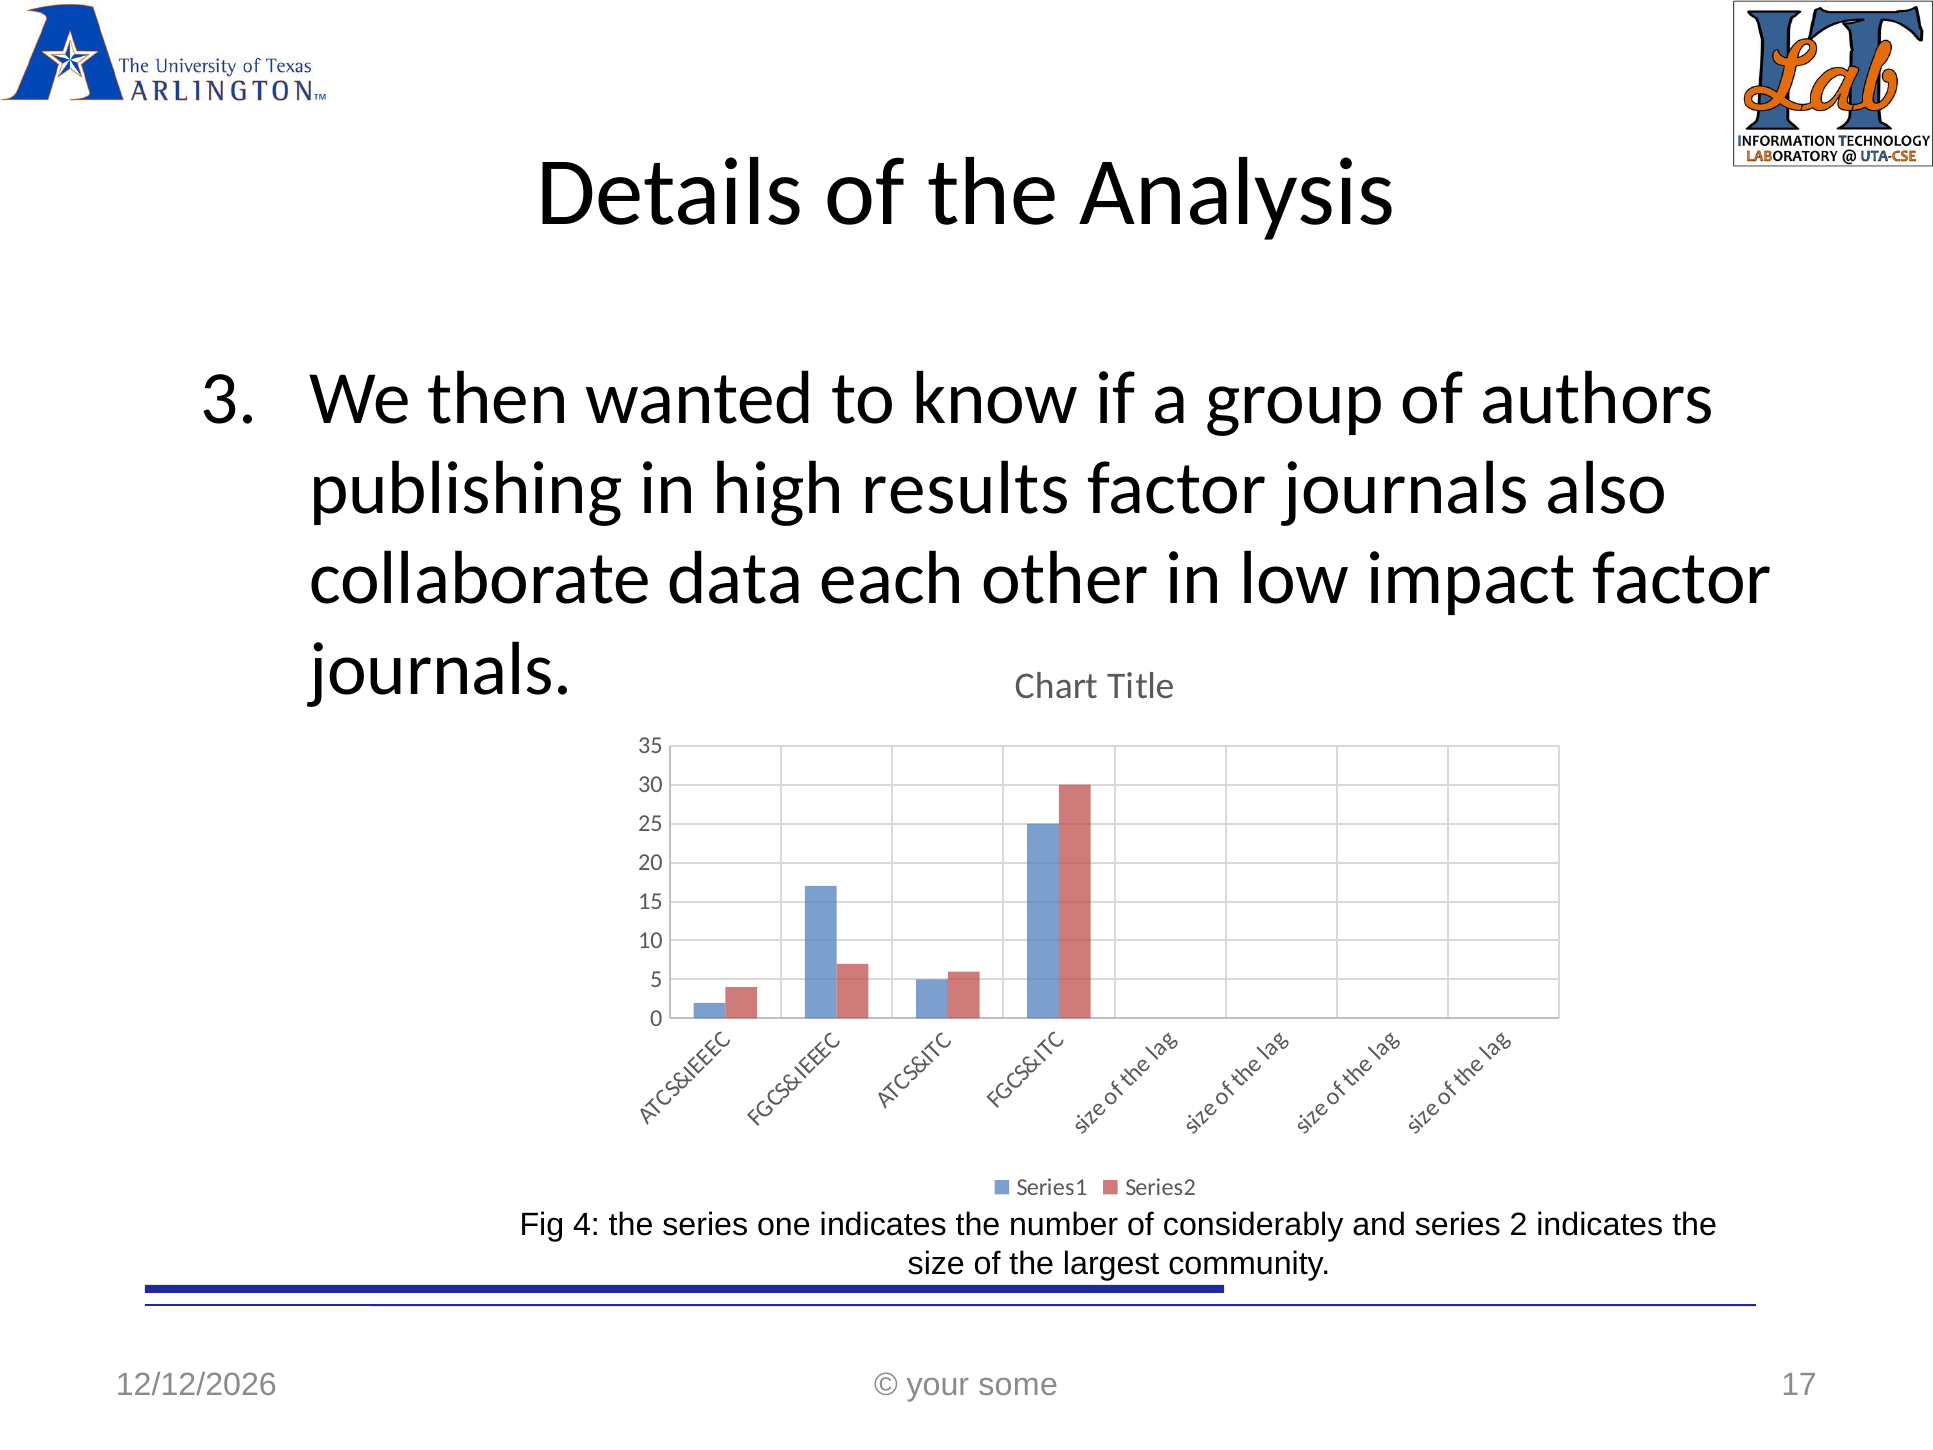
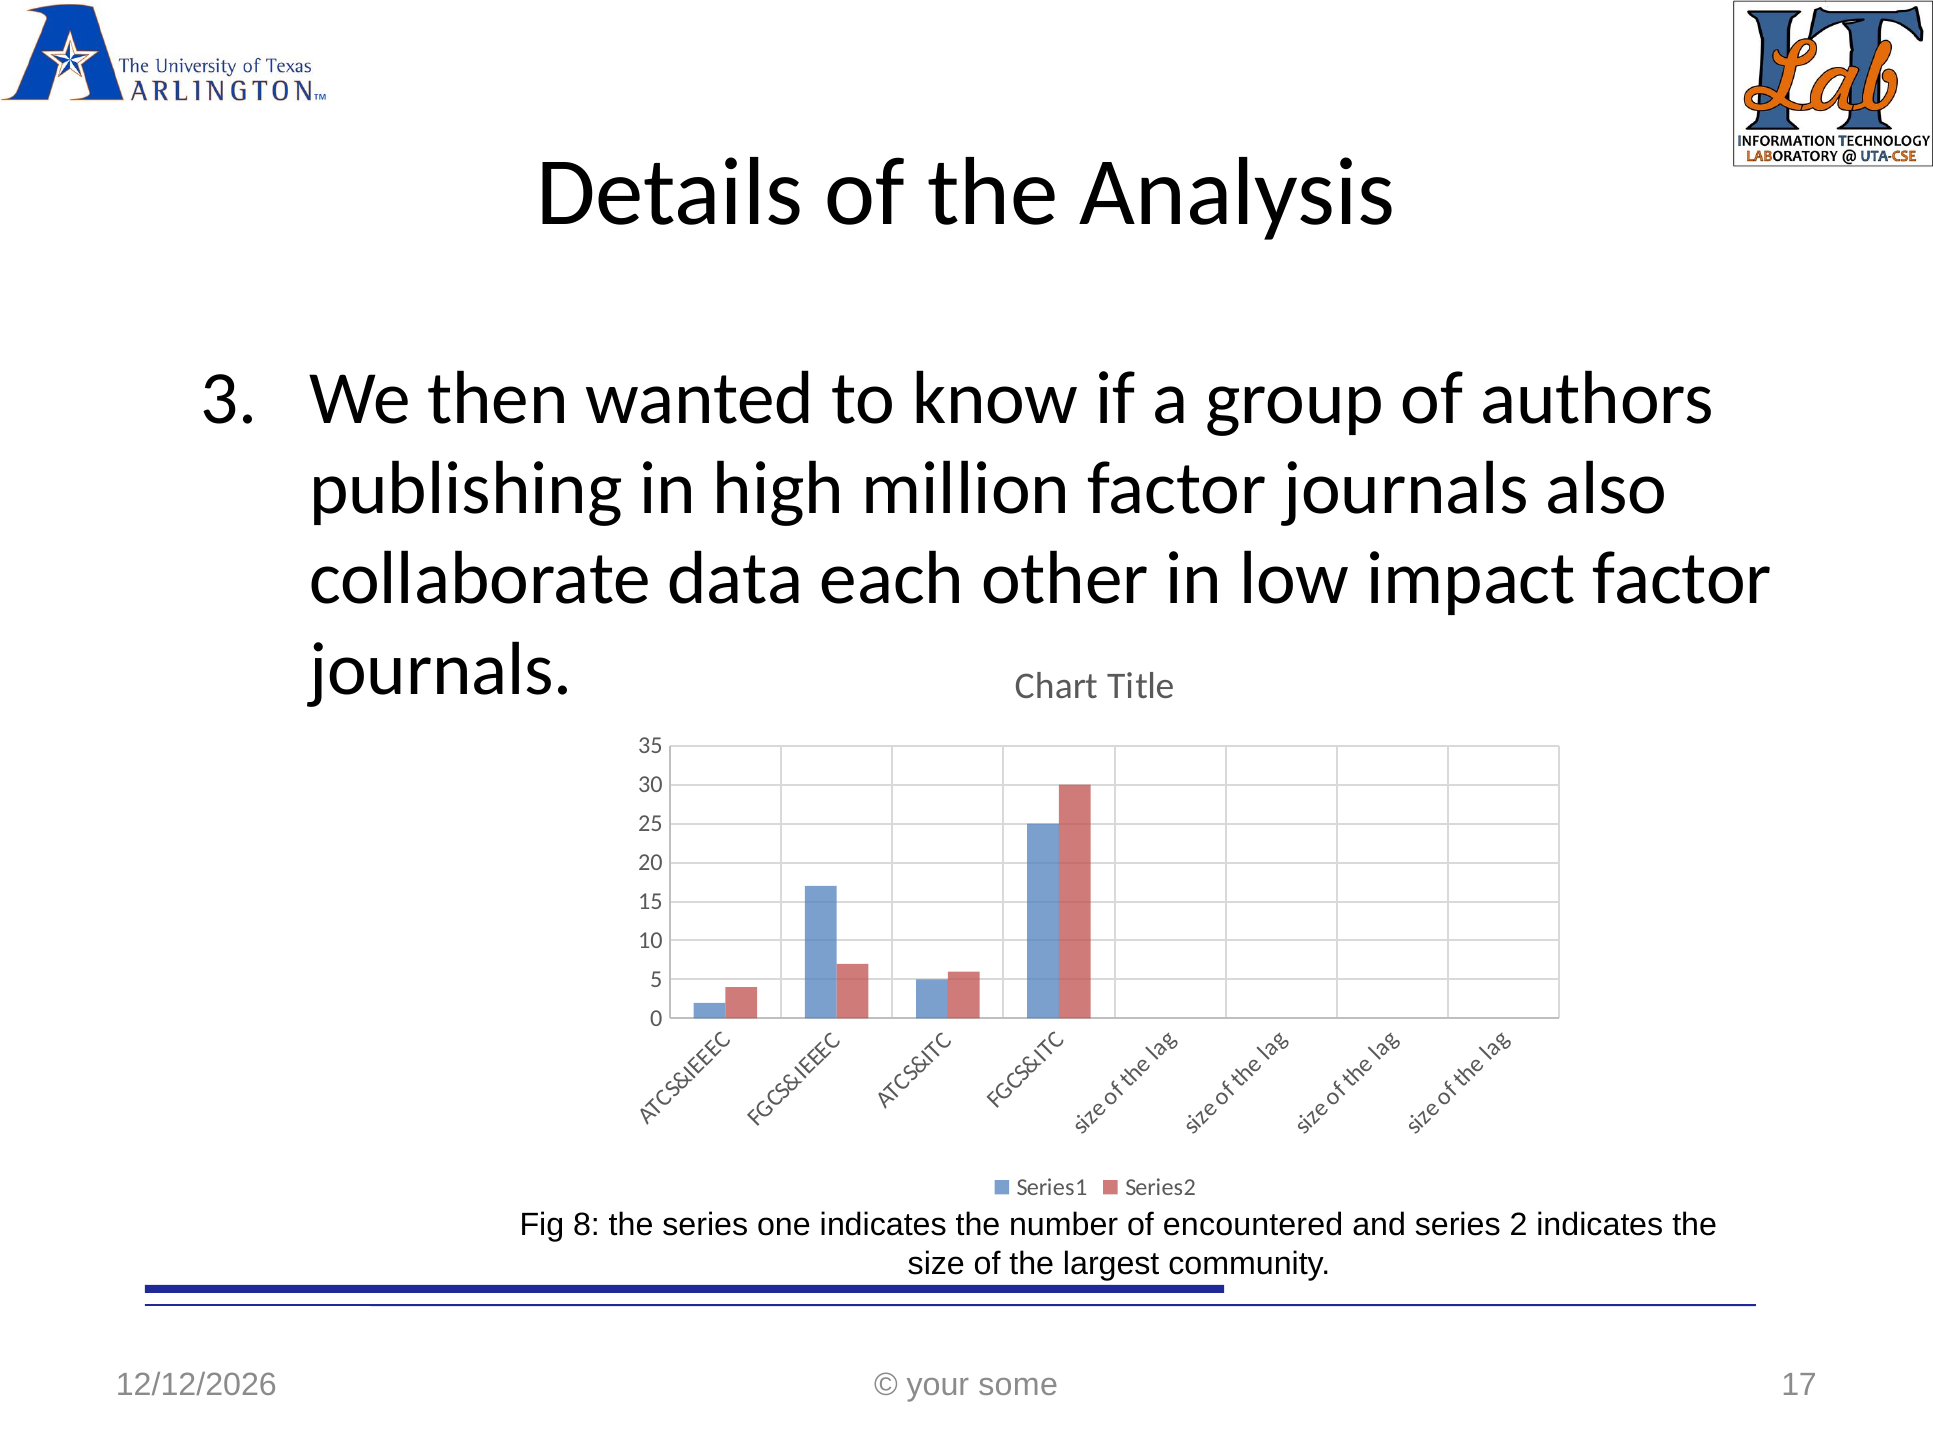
results: results -> million
4: 4 -> 8
considerably: considerably -> encountered
